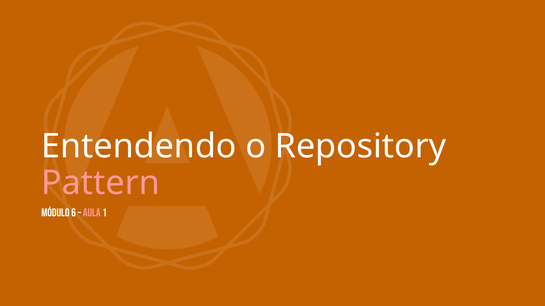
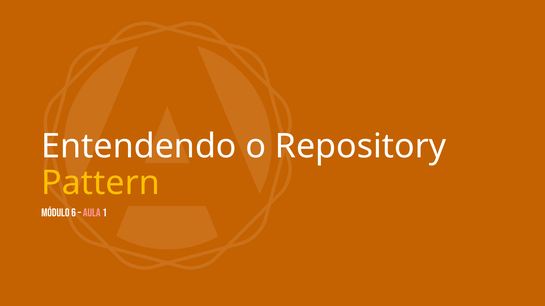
Pattern colour: pink -> yellow
